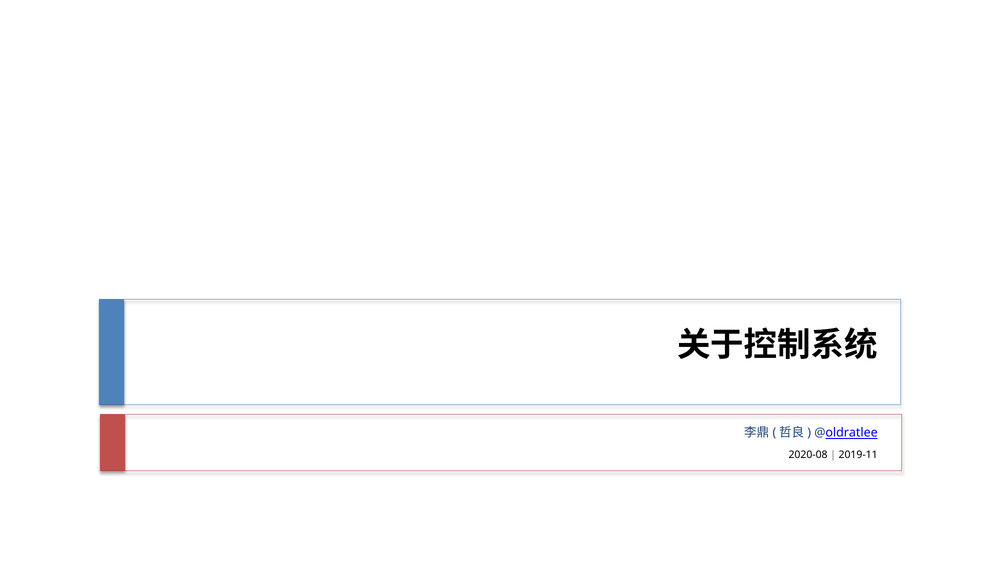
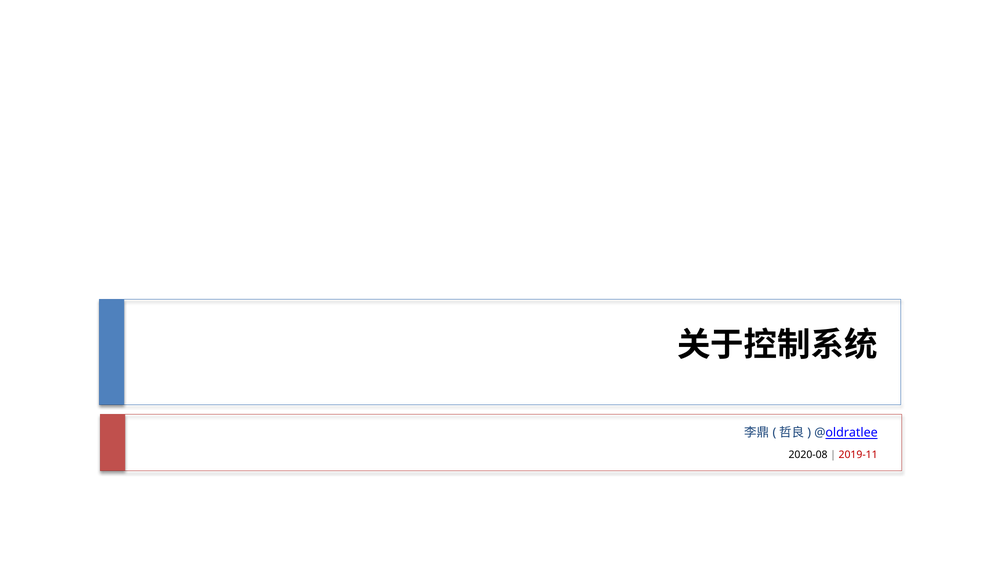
2019-11 colour: black -> red
